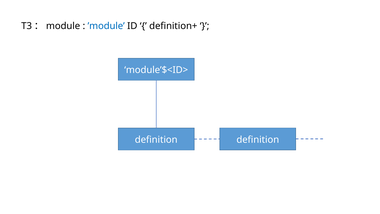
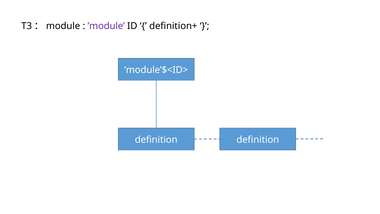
’module colour: blue -> purple
